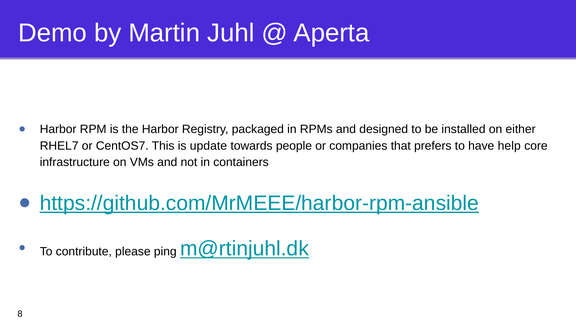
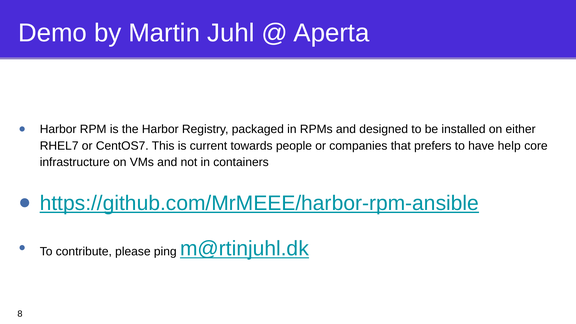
update: update -> current
